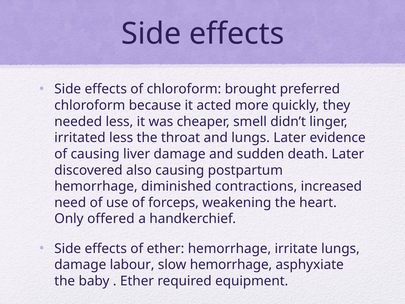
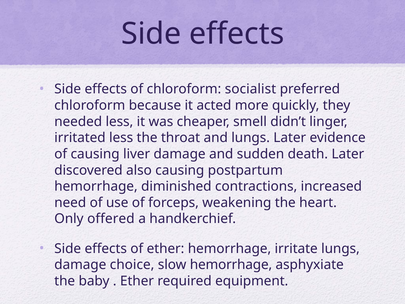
brought: brought -> socialist
labour: labour -> choice
